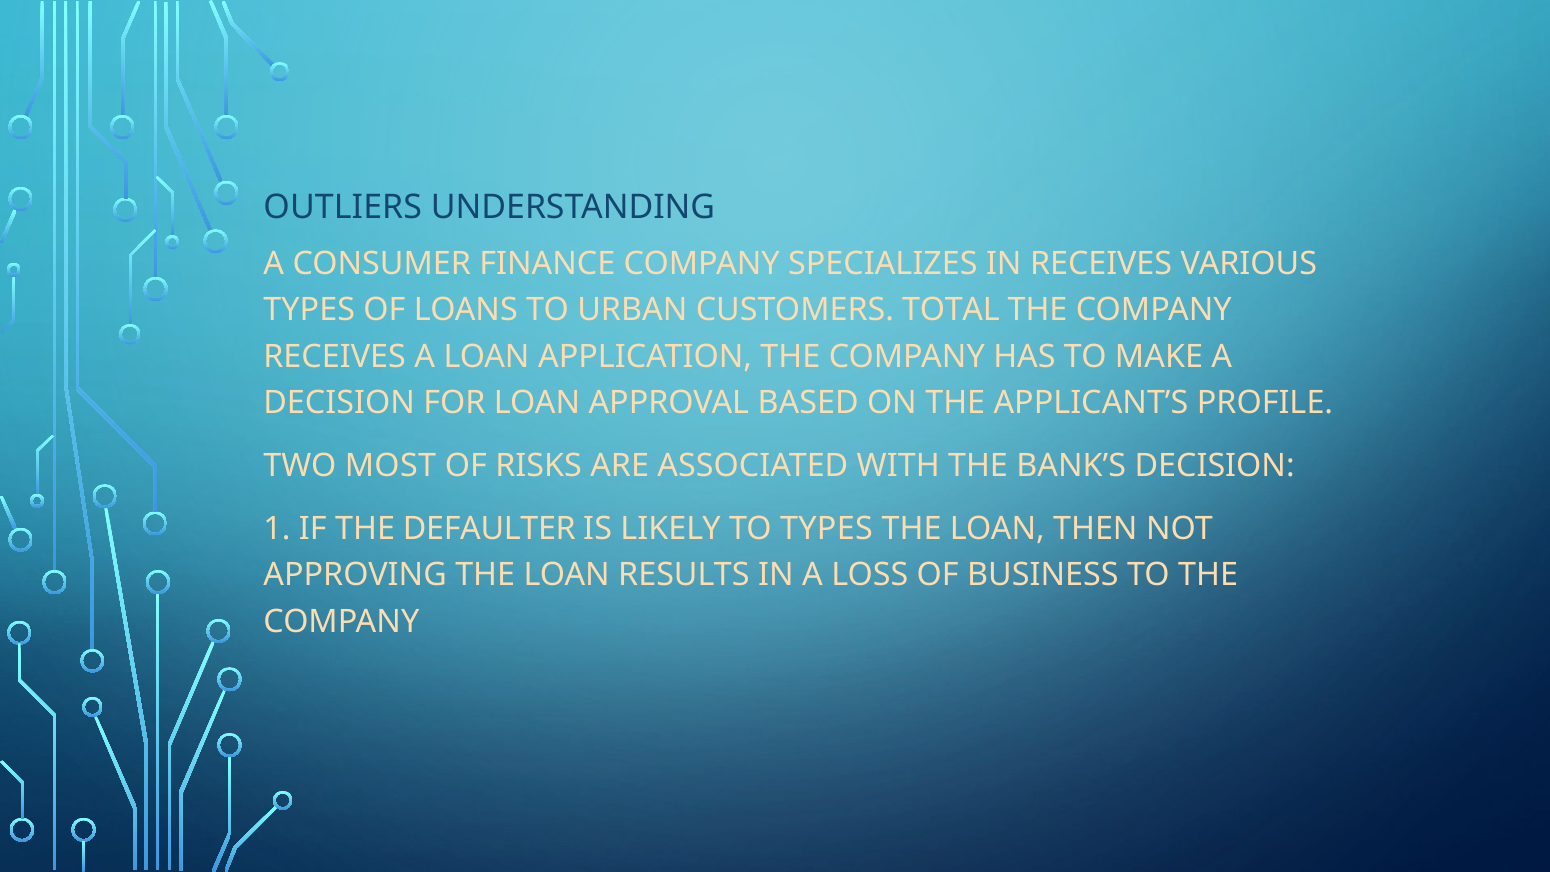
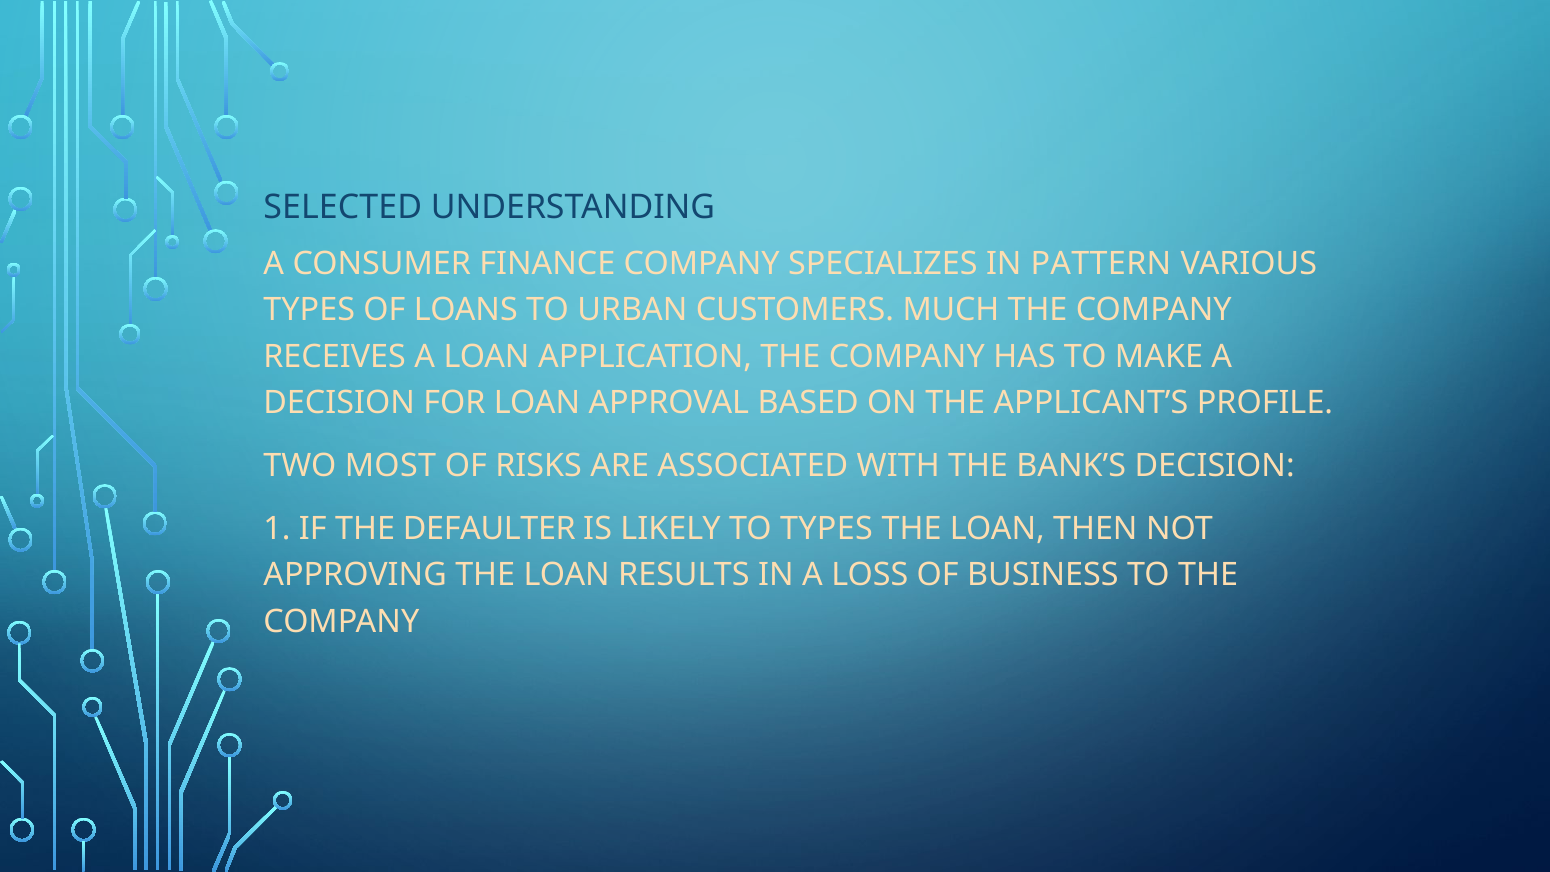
OUTLIERS: OUTLIERS -> SELECTED
IN RECEIVES: RECEIVES -> PATTERN
TOTAL: TOTAL -> MUCH
